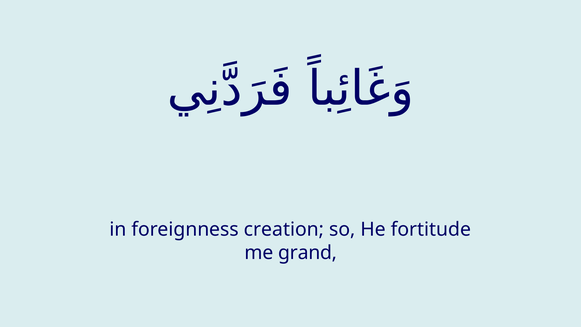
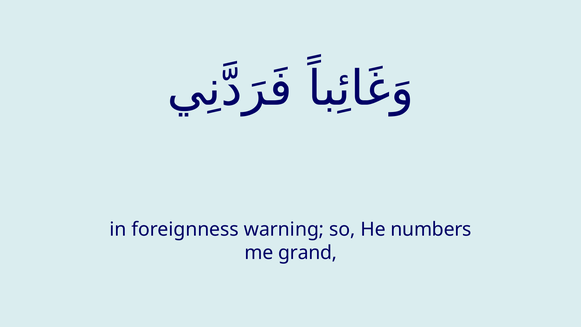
creation: creation -> warning
fortitude: fortitude -> numbers
